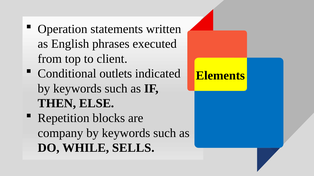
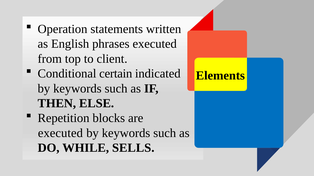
outlets: outlets -> certain
company at (60, 133): company -> executed
